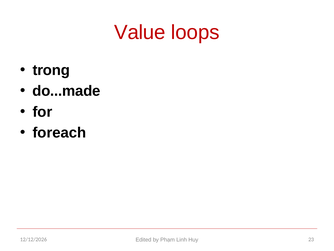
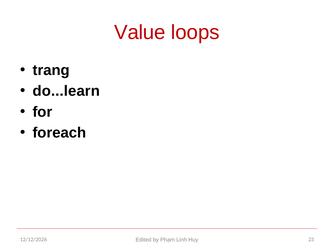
trong: trong -> trang
do...made: do...made -> do...learn
